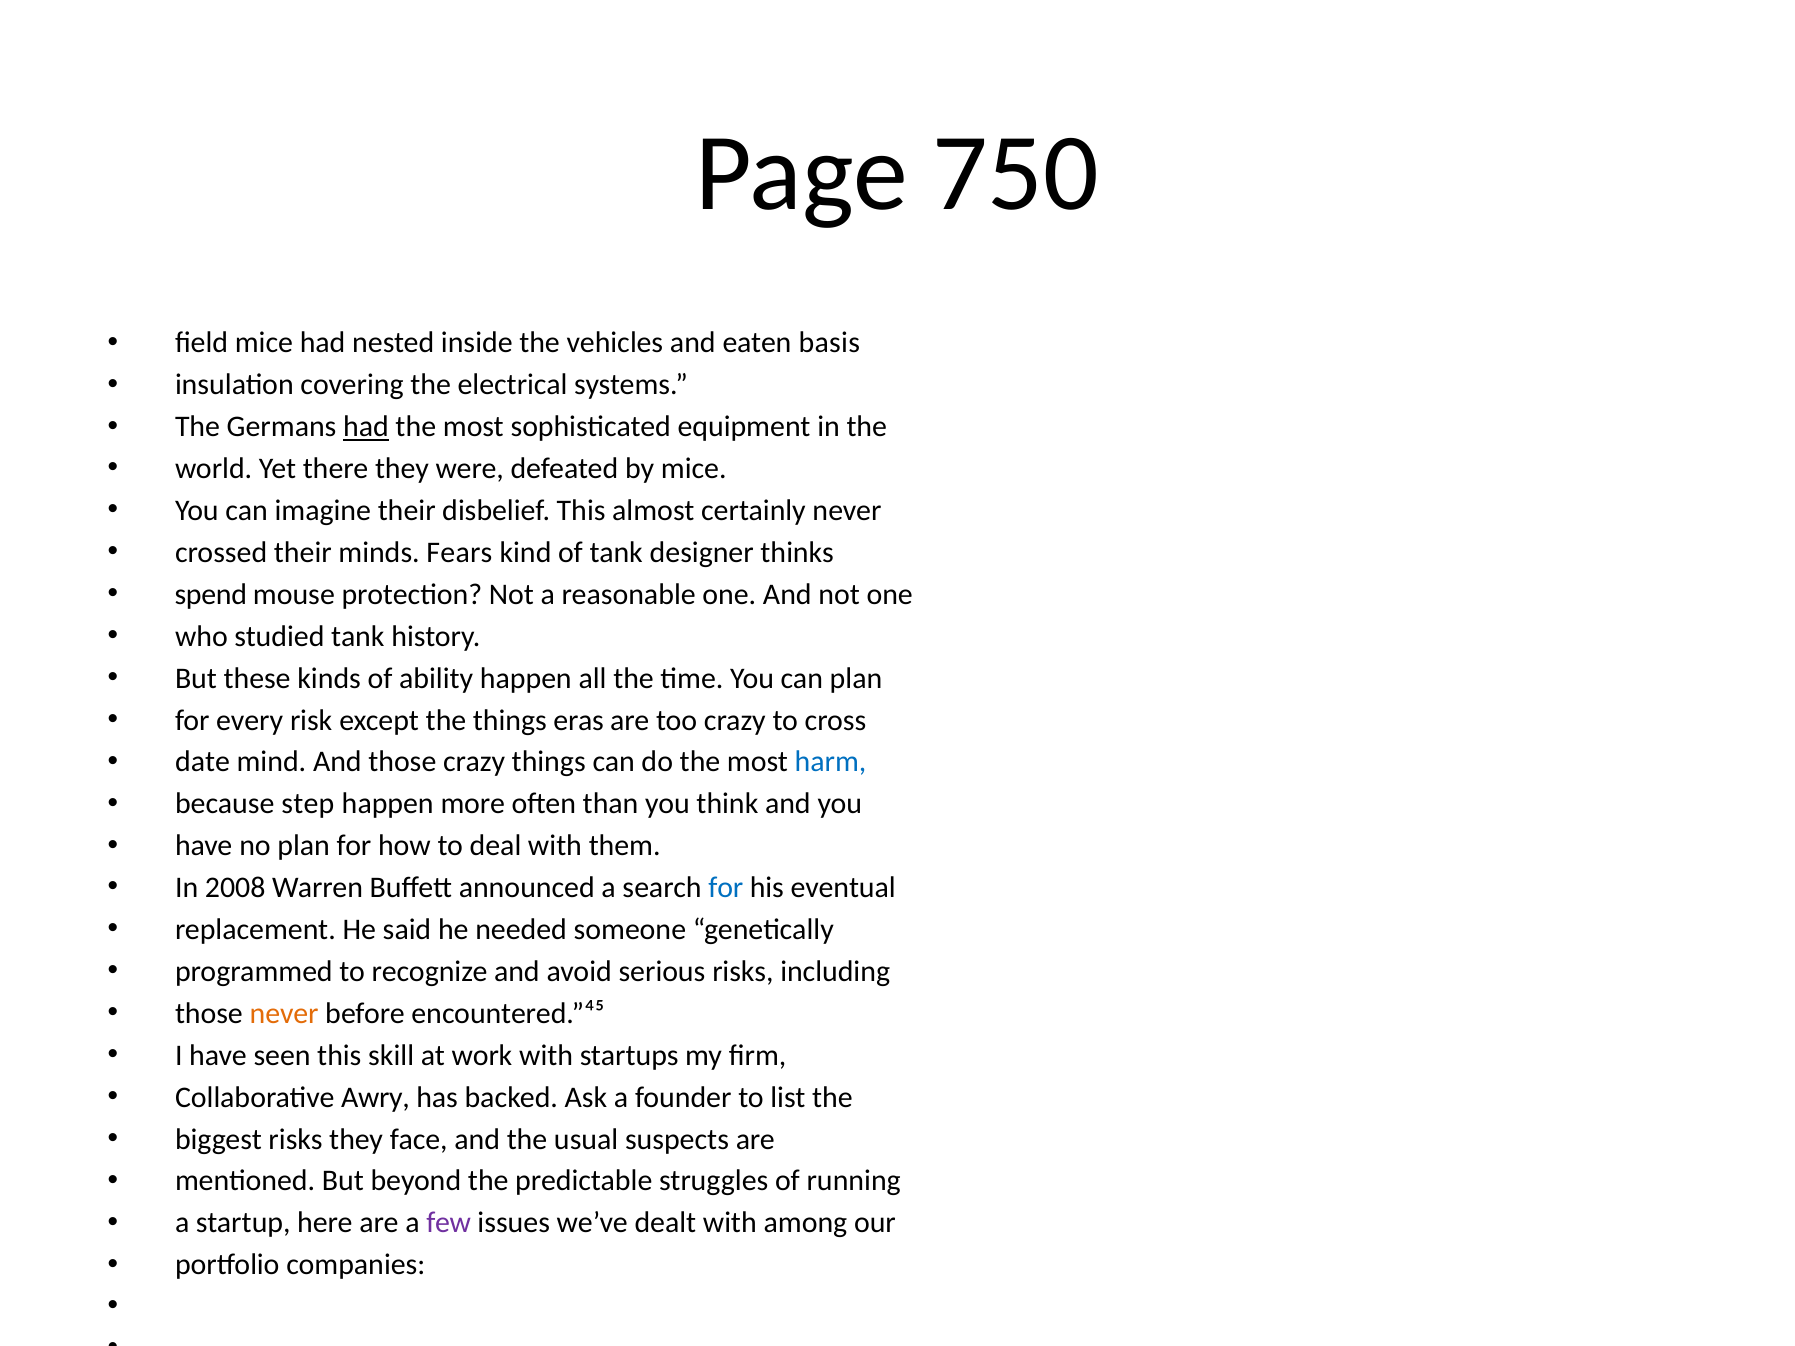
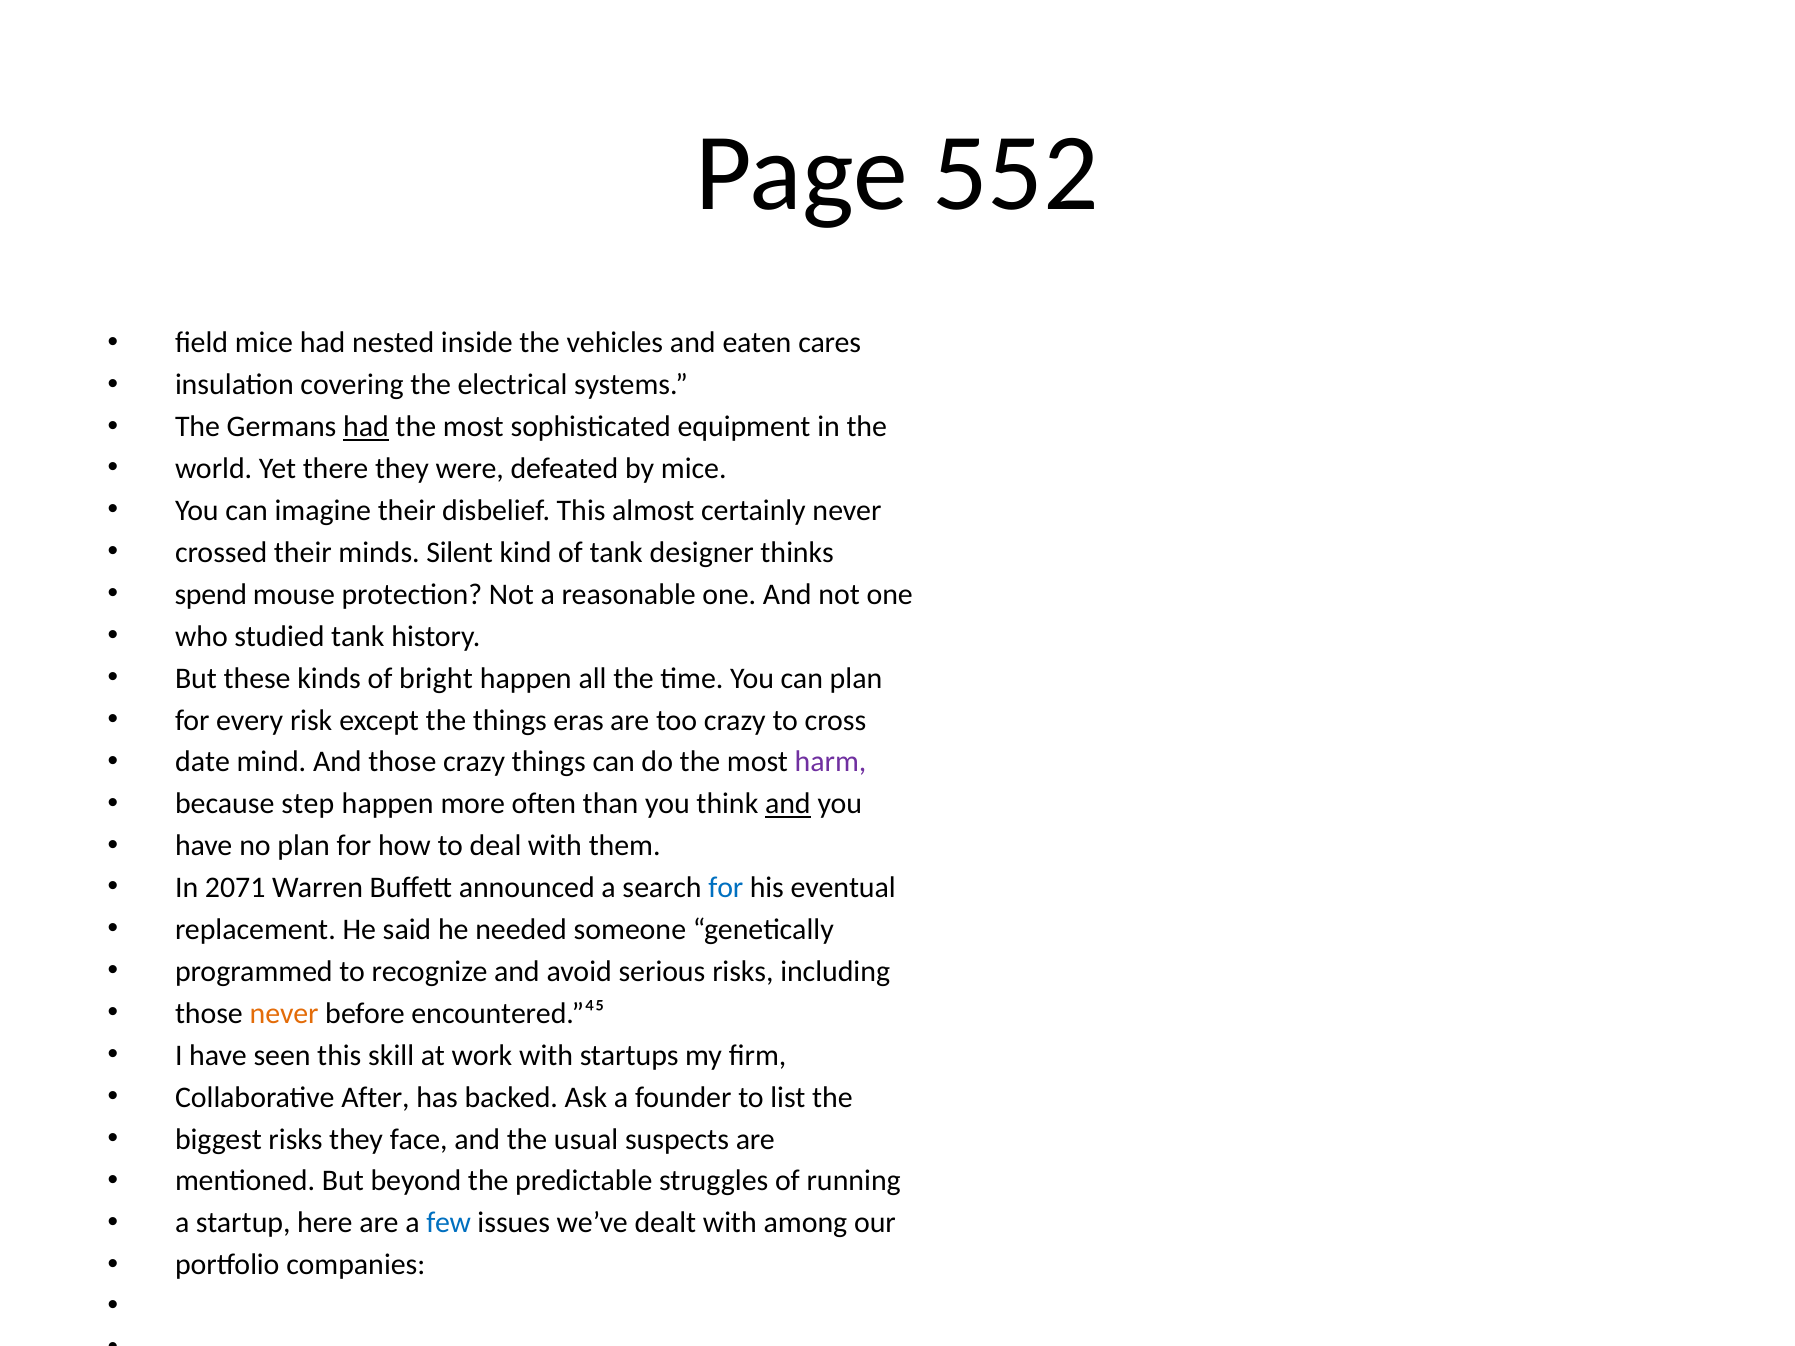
750: 750 -> 552
basis: basis -> cares
Fears: Fears -> Silent
ability: ability -> bright
harm colour: blue -> purple
and at (788, 804) underline: none -> present
2008: 2008 -> 2071
Awry: Awry -> After
few colour: purple -> blue
